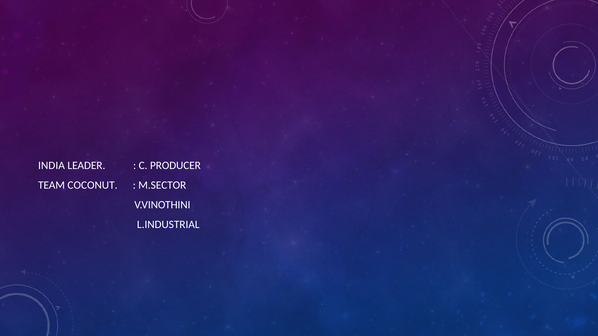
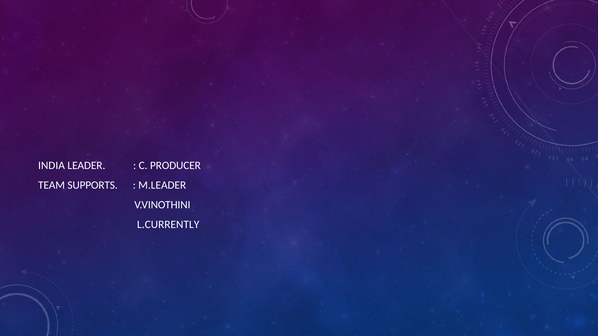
COCONUT: COCONUT -> SUPPORTS
M.SECTOR: M.SECTOR -> M.LEADER
L.INDUSTRIAL: L.INDUSTRIAL -> L.CURRENTLY
